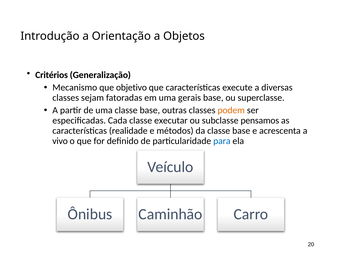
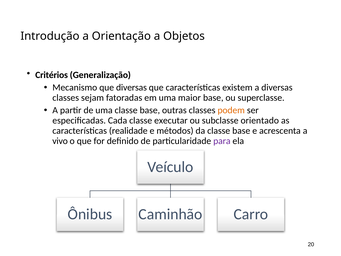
que objetivo: objetivo -> diversas
execute: execute -> existem
gerais: gerais -> maior
pensamos: pensamos -> orientado
para colour: blue -> purple
